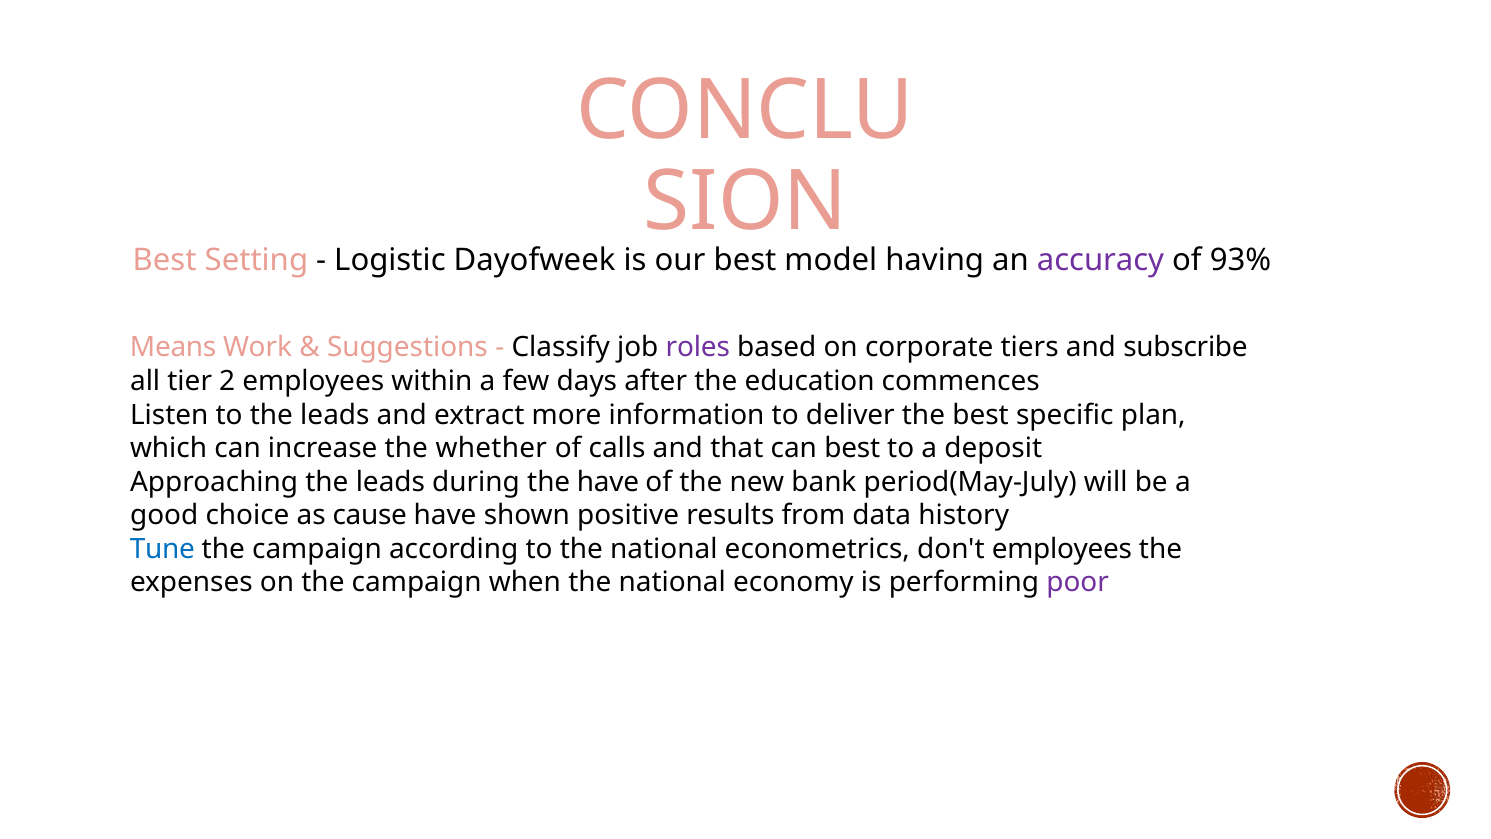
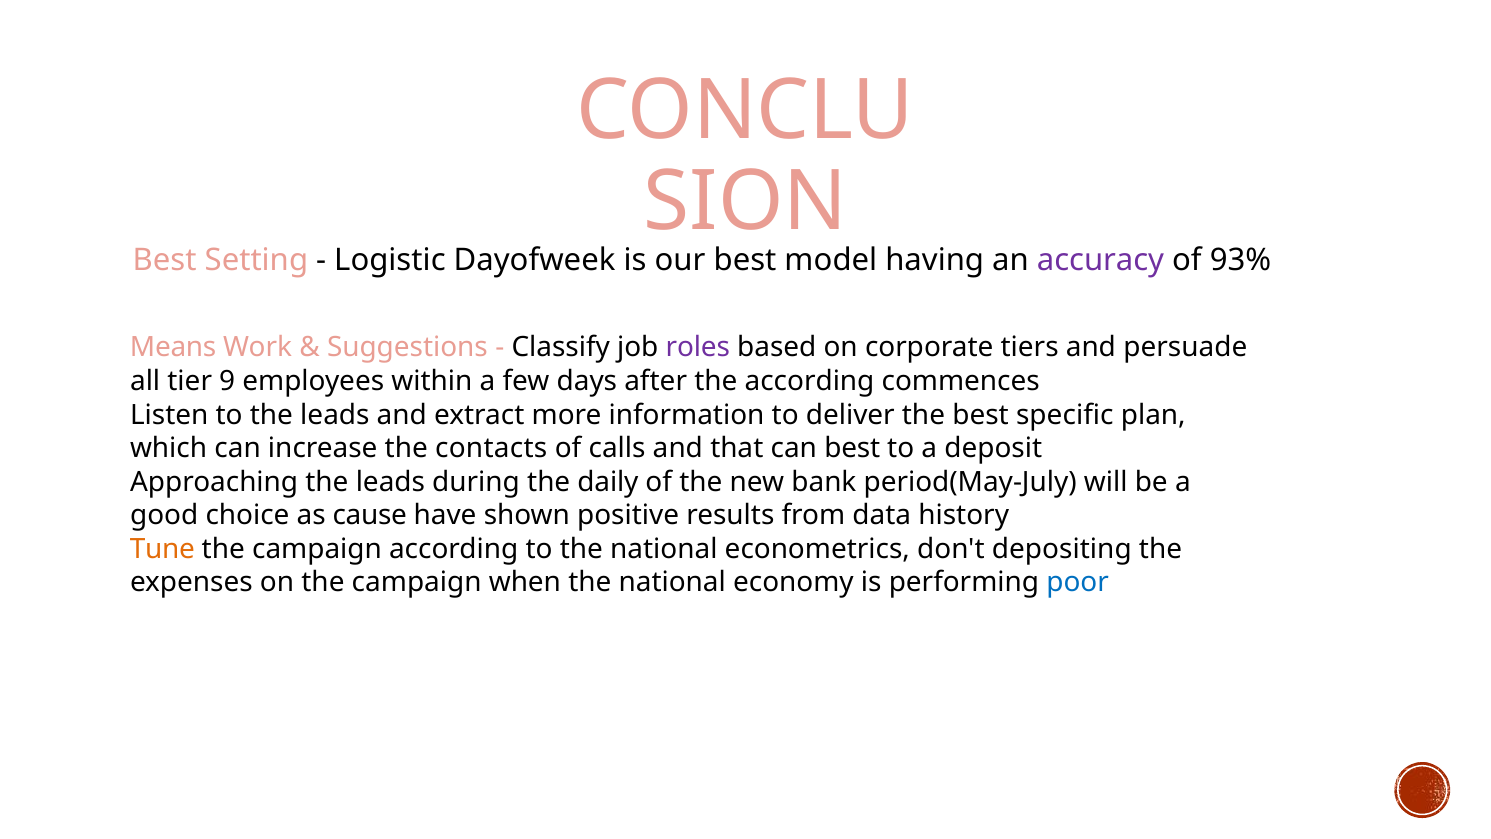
subscribe: subscribe -> persuade
2: 2 -> 9
the education: education -> according
whether: whether -> contacts
the have: have -> daily
Tune colour: blue -> orange
don't employees: employees -> depositing
poor colour: purple -> blue
